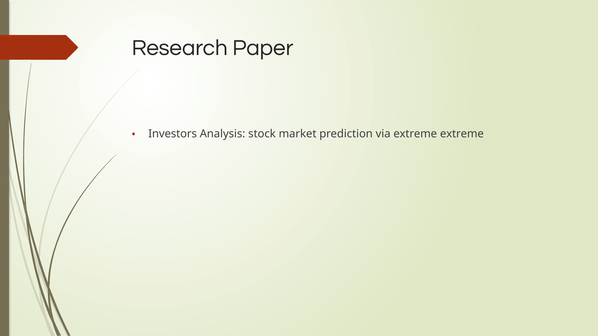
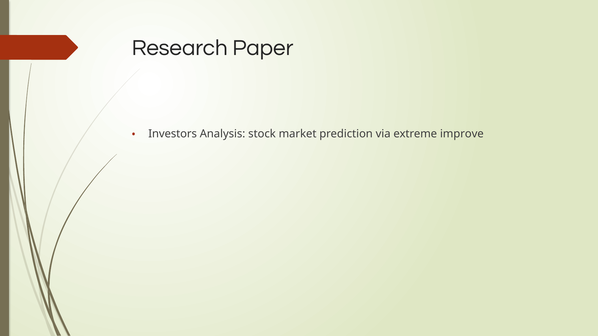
extreme extreme: extreme -> improve
